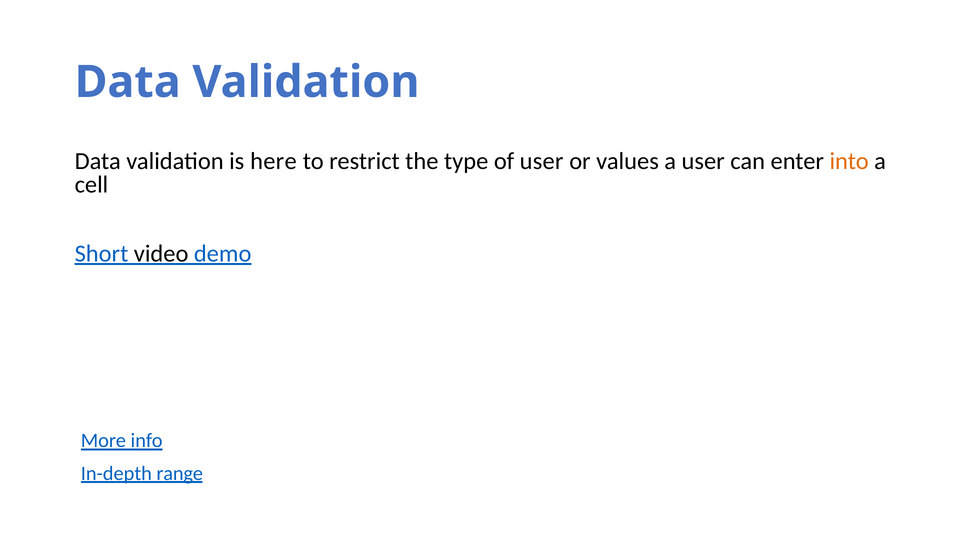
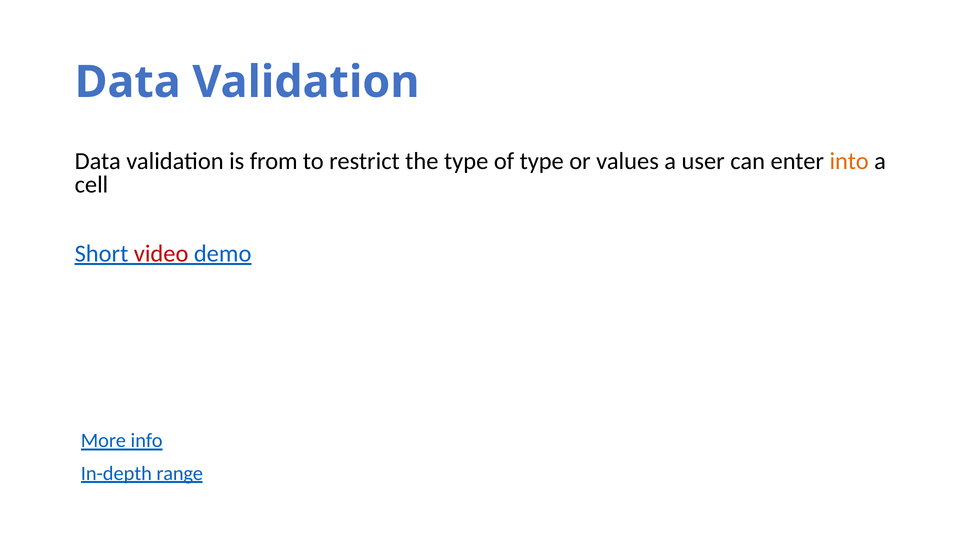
here: here -> from
of user: user -> type
video colour: black -> red
